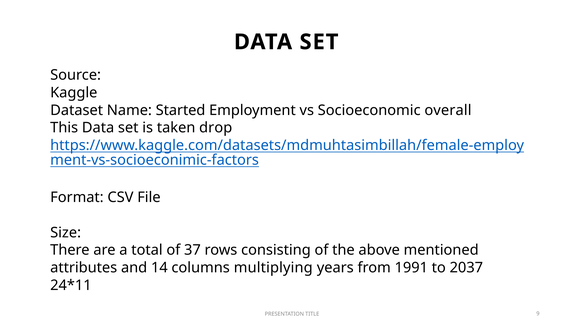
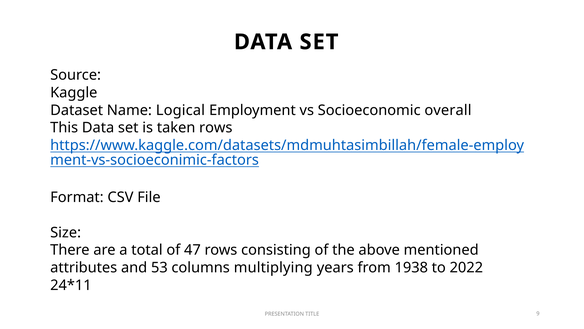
Started: Started -> Logical
taken drop: drop -> rows
37: 37 -> 47
14: 14 -> 53
1991: 1991 -> 1938
2037: 2037 -> 2022
